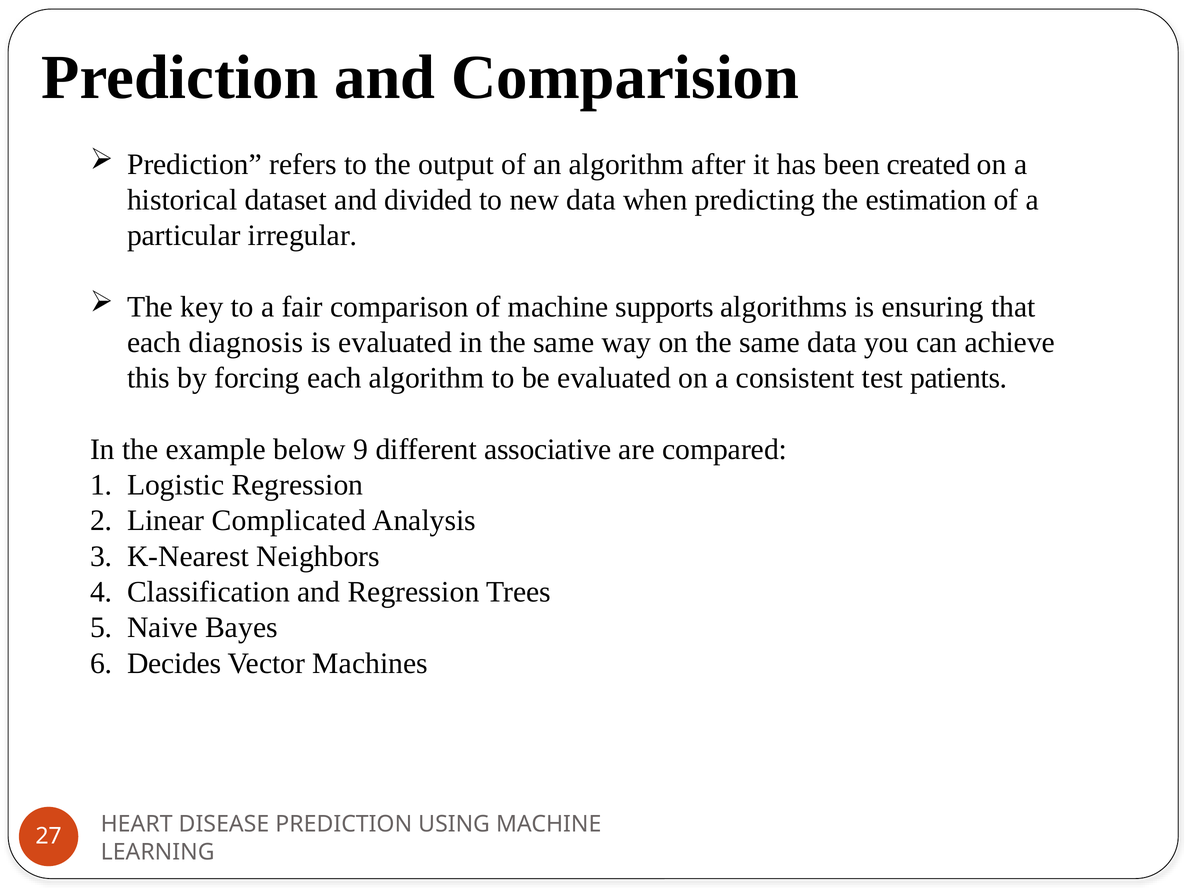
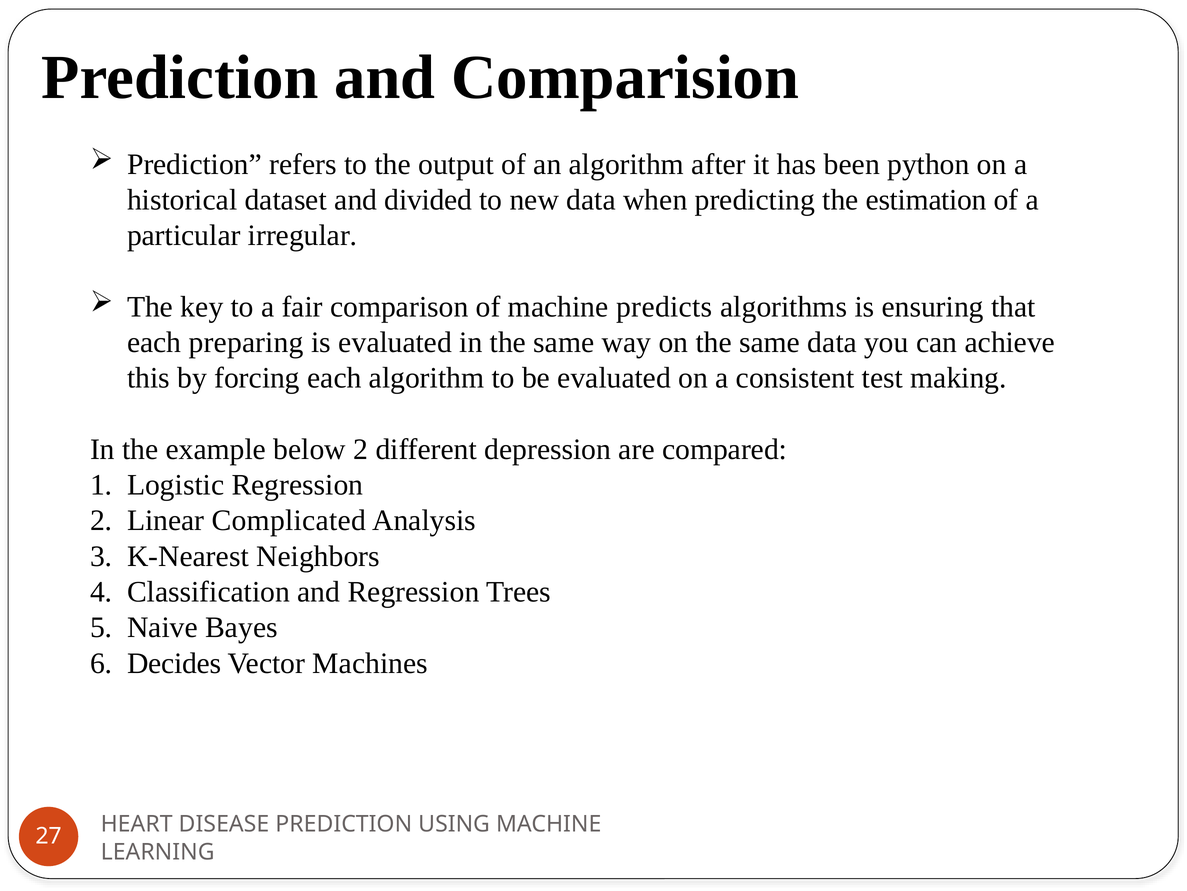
created: created -> python
supports: supports -> predicts
diagnosis: diagnosis -> preparing
patients: patients -> making
below 9: 9 -> 2
associative: associative -> depression
